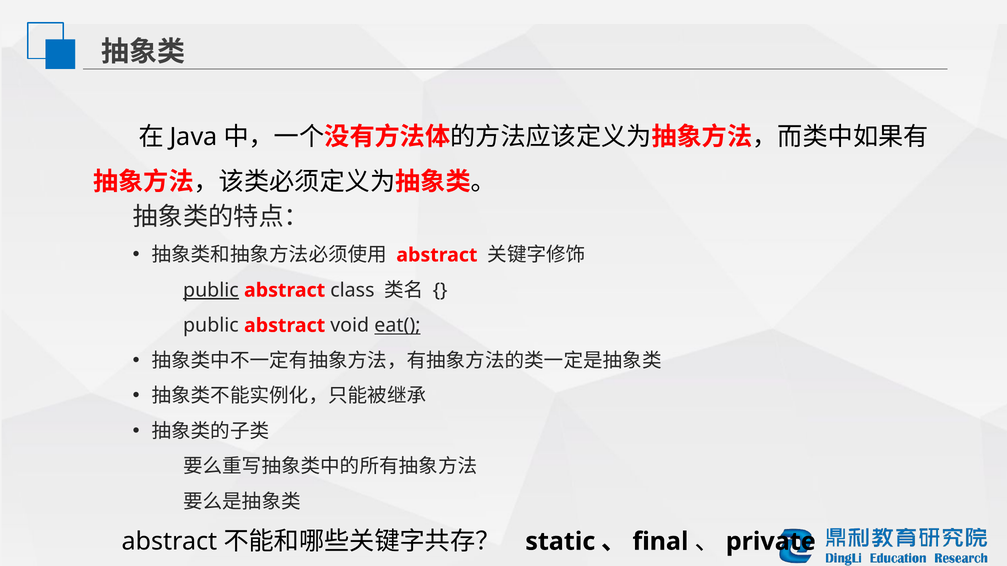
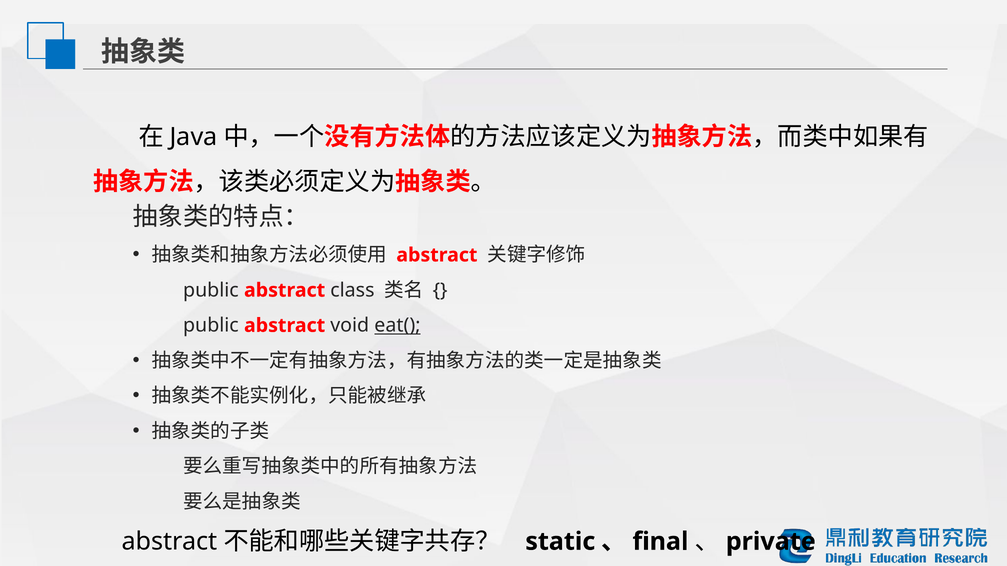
public at (211, 290) underline: present -> none
